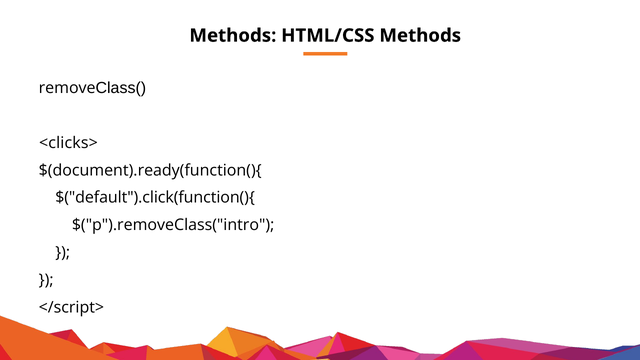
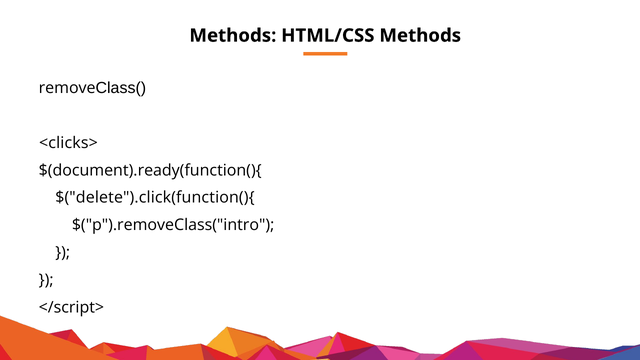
$("default").click(function(){: $("default").click(function(){ -> $("delete").click(function(){
